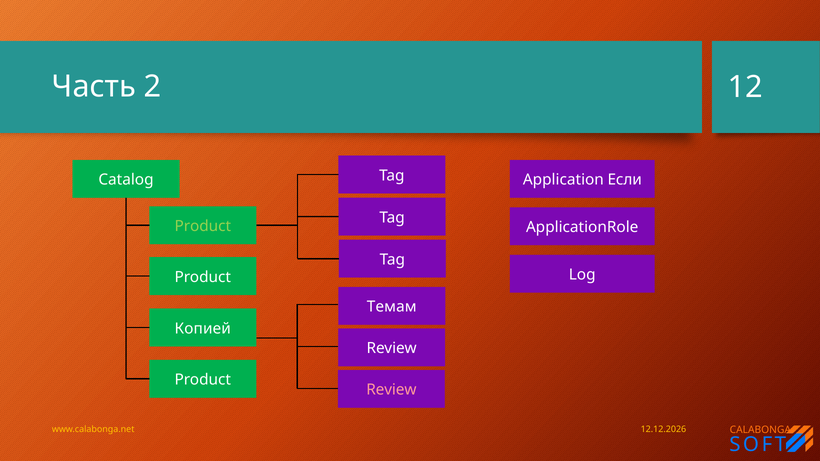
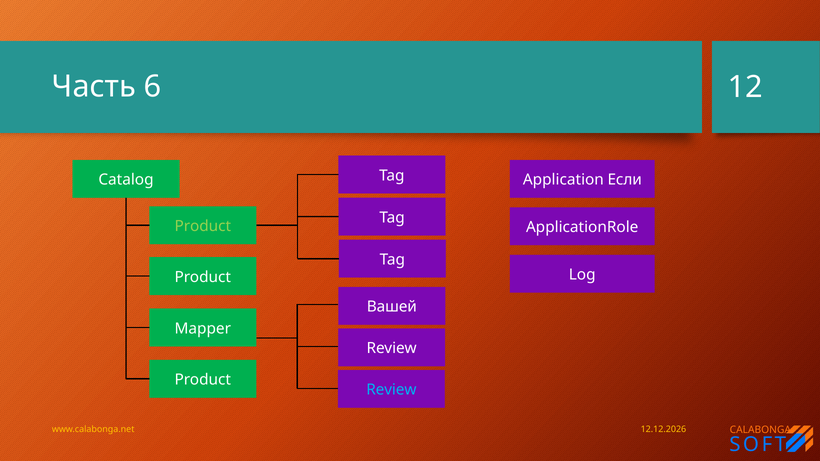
2: 2 -> 6
Темам: Темам -> Вашей
Копией: Копией -> Mapper
Review at (391, 390) colour: pink -> light blue
